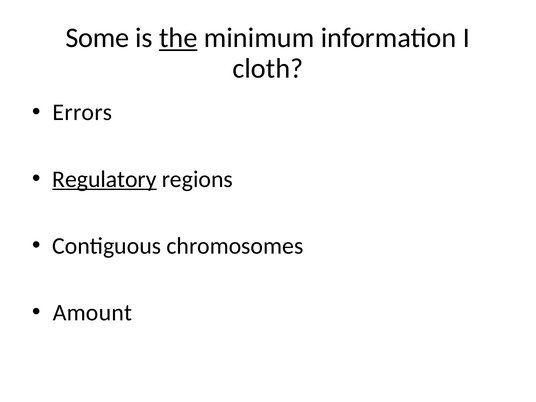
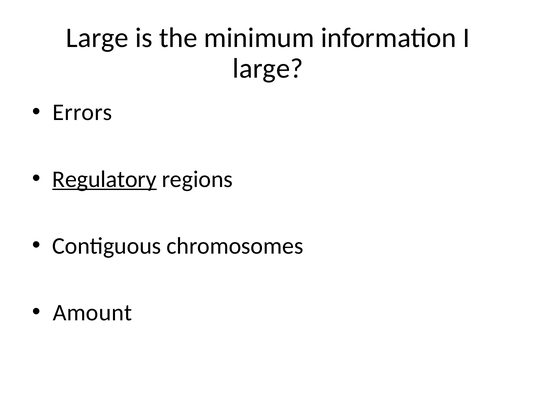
Some at (97, 38): Some -> Large
the underline: present -> none
cloth at (268, 69): cloth -> large
